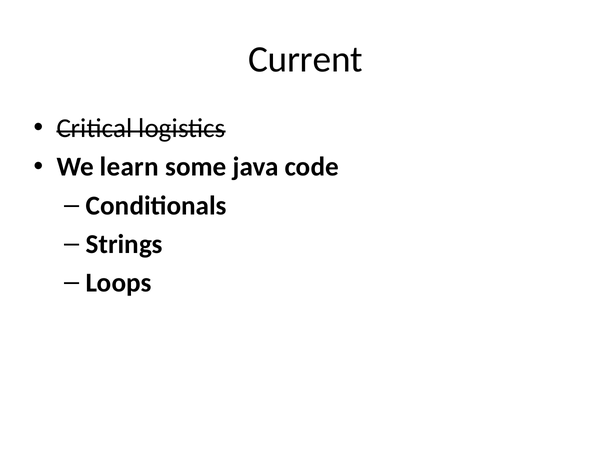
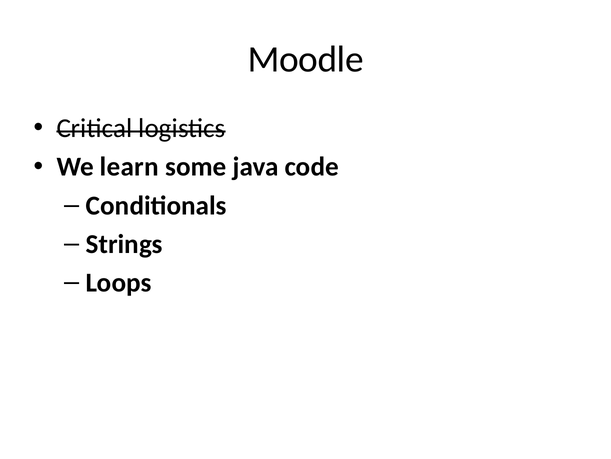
Current: Current -> Moodle
